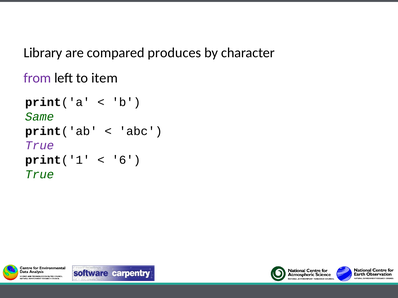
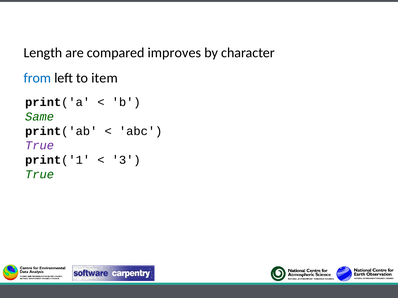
Library: Library -> Length
produces: produces -> improves
from colour: purple -> blue
6: 6 -> 3
